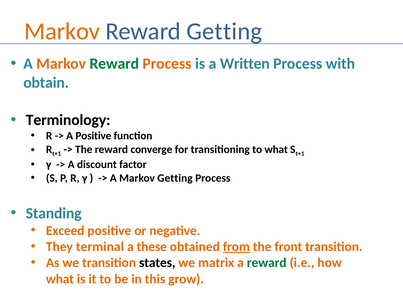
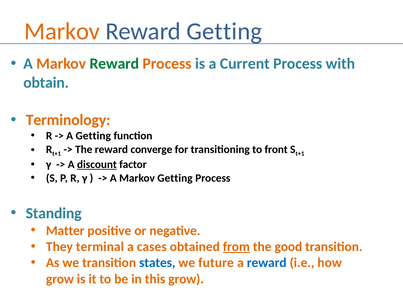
Written: Written -> Current
Terminology colour: black -> orange
A Positive: Positive -> Getting
to what: what -> front
discount underline: none -> present
Exceed: Exceed -> Matter
these: these -> cases
front: front -> good
states colour: black -> blue
matrix: matrix -> future
reward at (267, 263) colour: green -> blue
what at (60, 279): what -> grow
